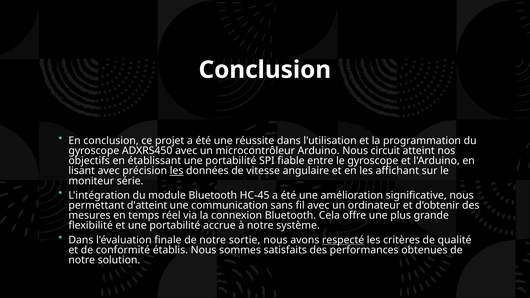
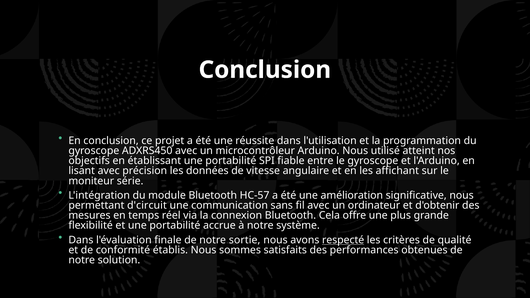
circuit: circuit -> utilisé
les at (177, 171) underline: present -> none
HC-45: HC-45 -> HC-57
d'atteint: d'atteint -> d'circuit
